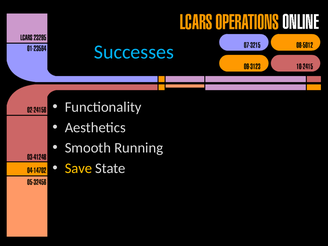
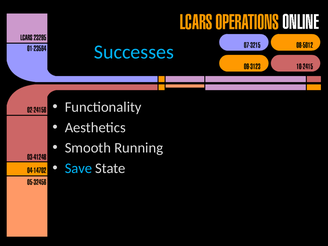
Save colour: yellow -> light blue
